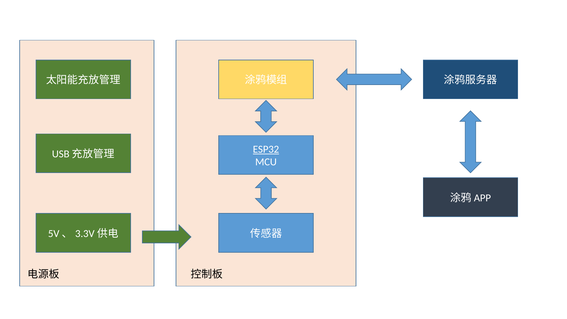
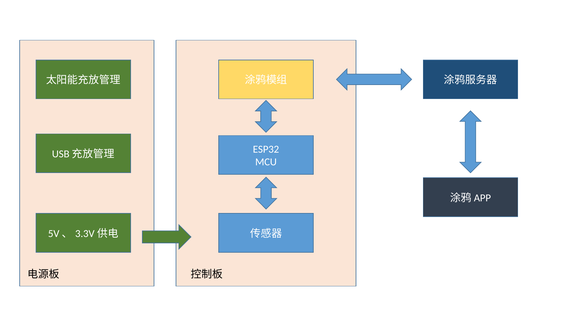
ESP32 underline: present -> none
